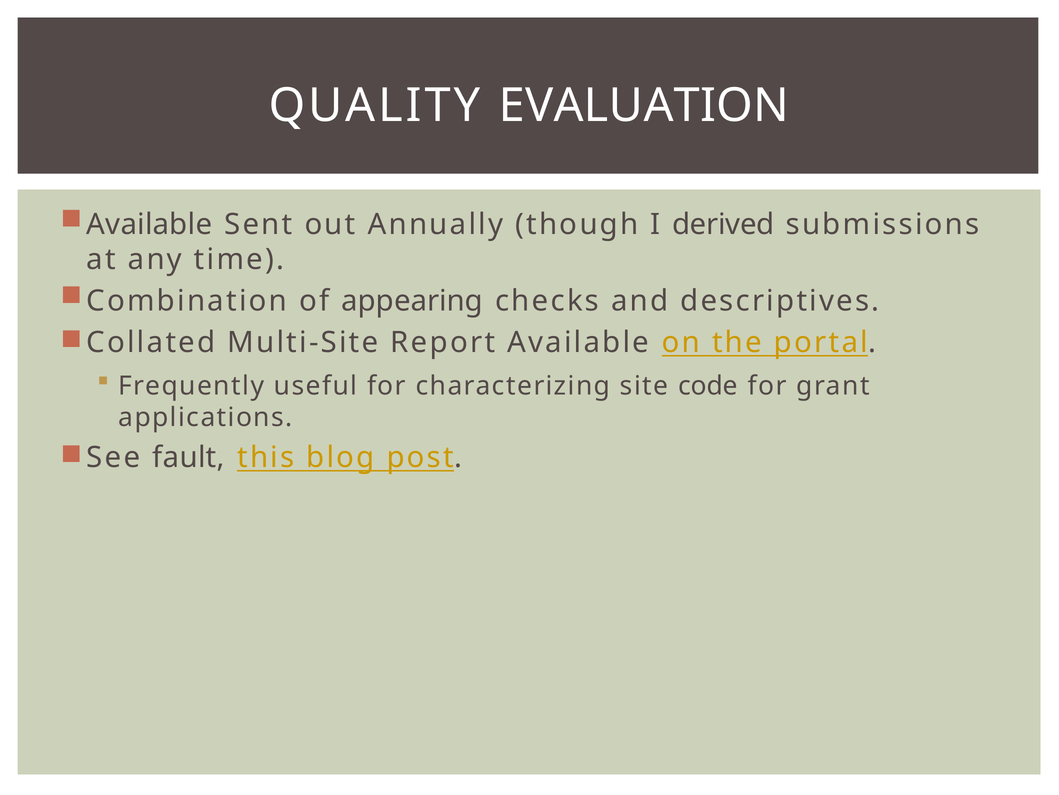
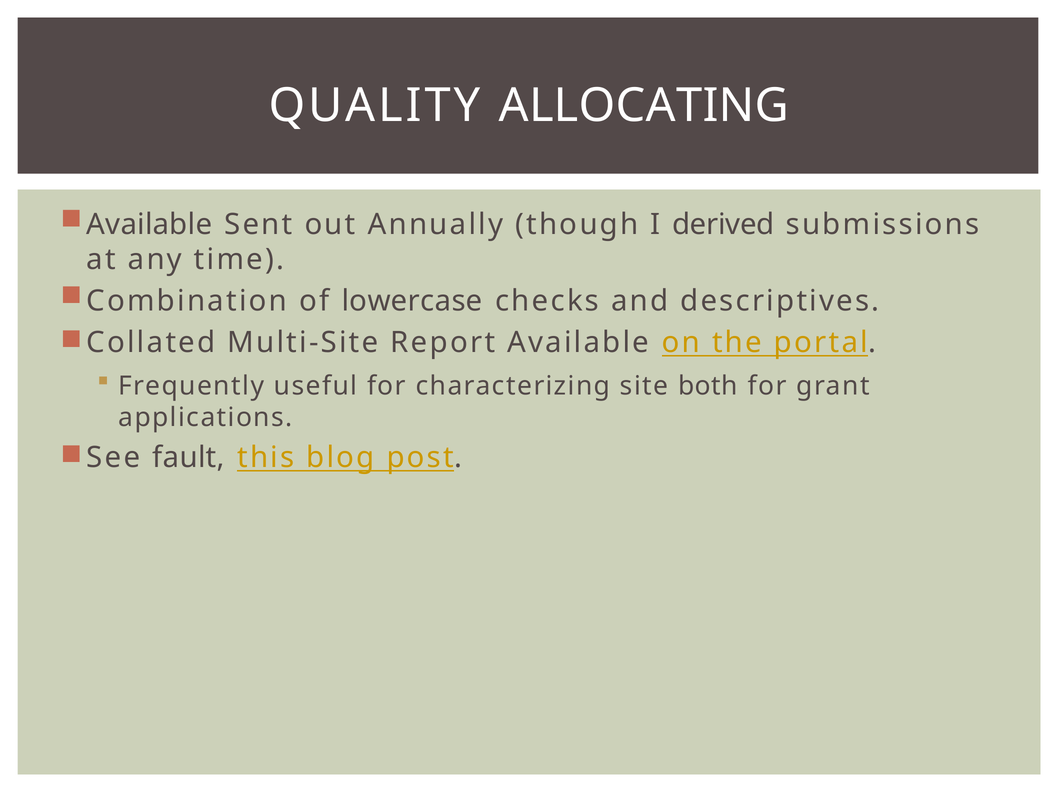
EVALUATION: EVALUATION -> ALLOCATING
appearing: appearing -> lowercase
code: code -> both
